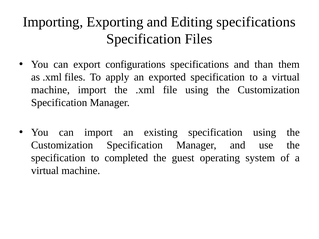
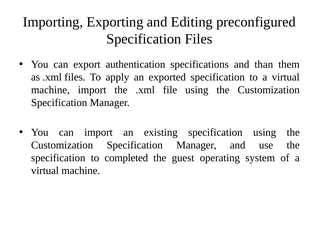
Editing specifications: specifications -> preconfigured
configurations: configurations -> authentication
